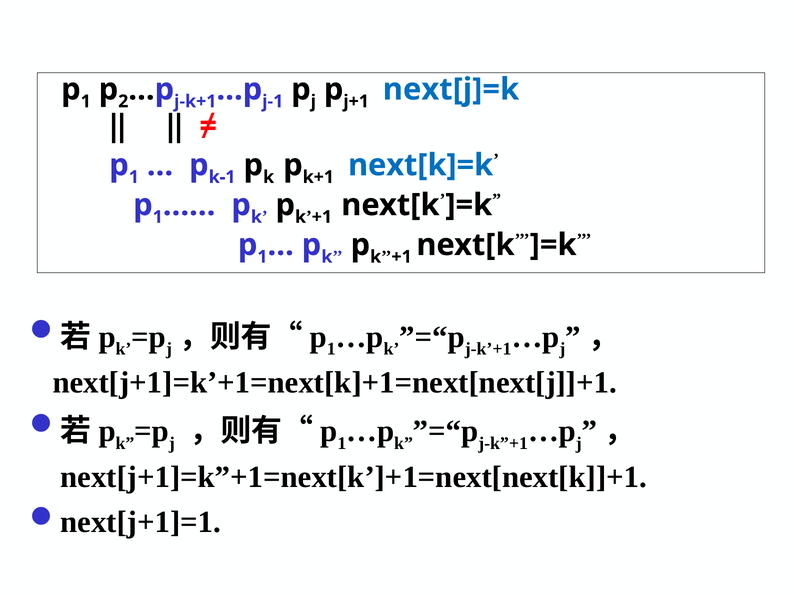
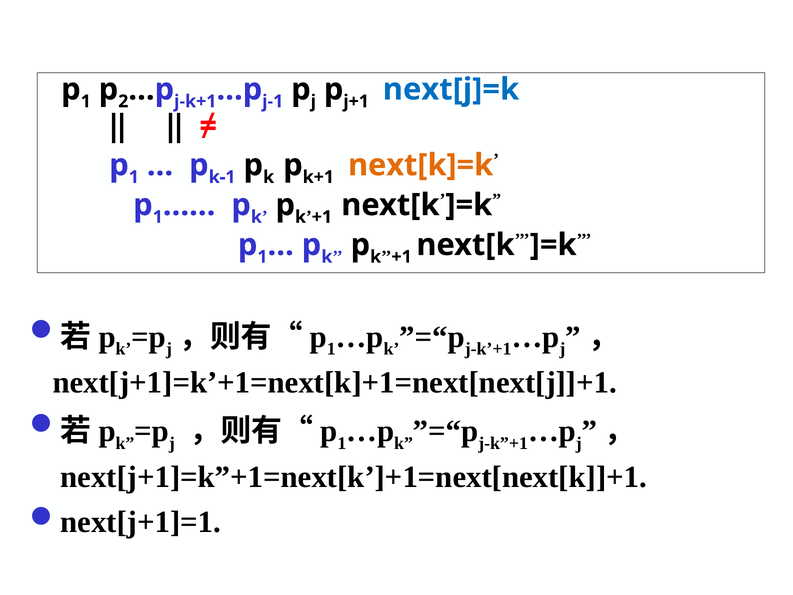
next[k]=k colour: blue -> orange
